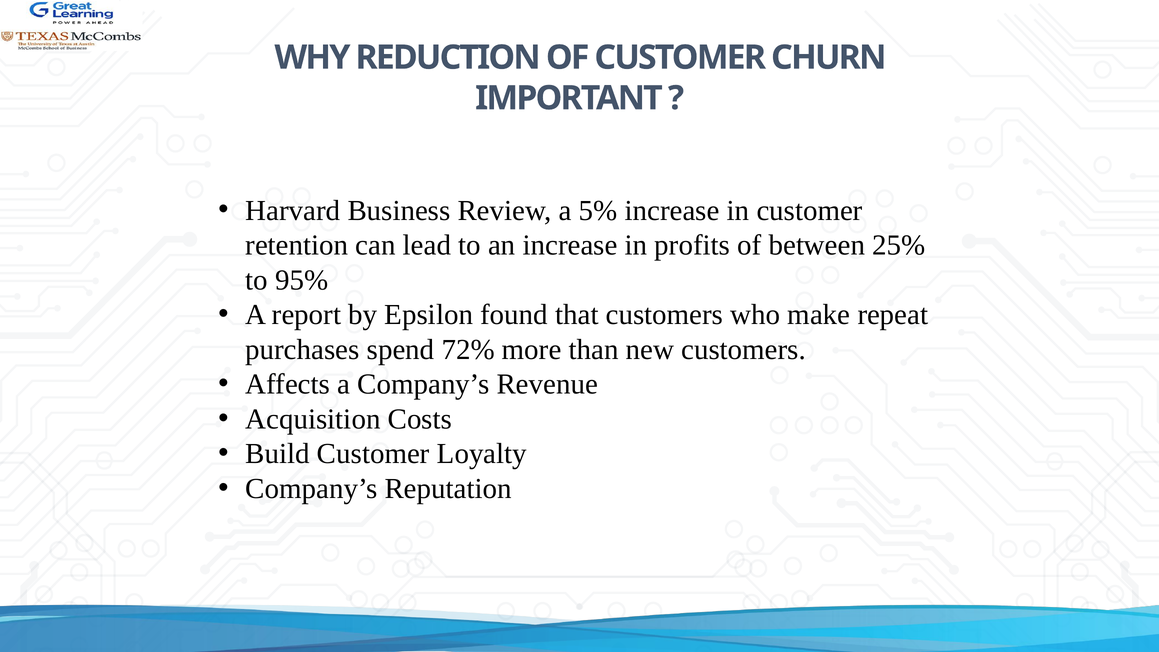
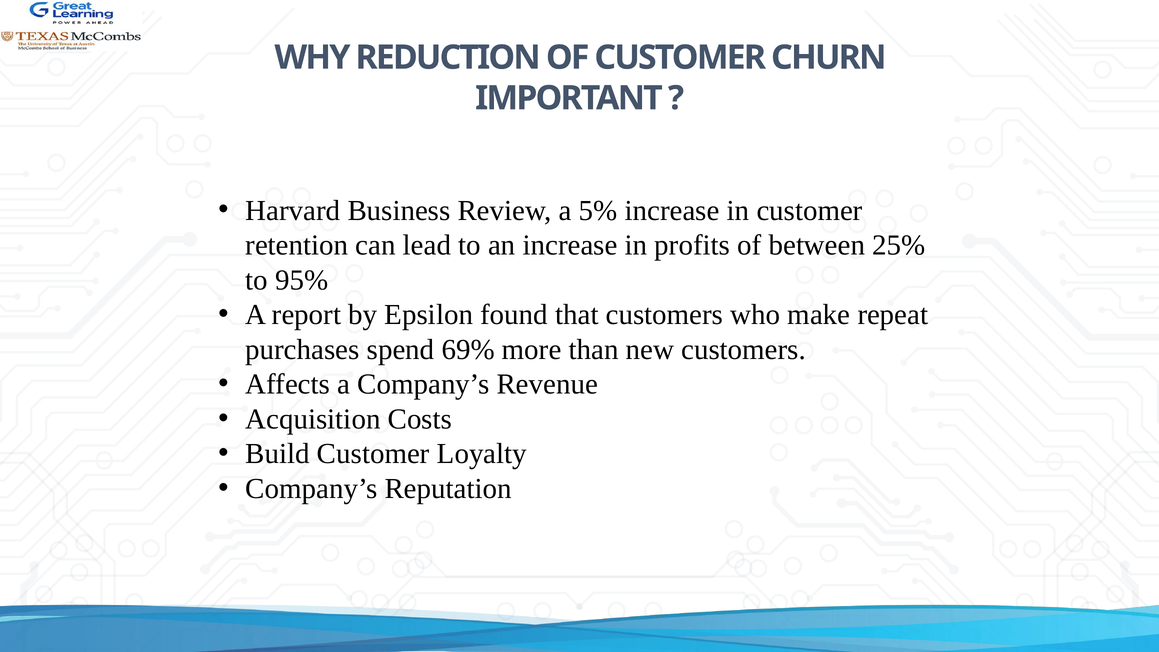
72%: 72% -> 69%
